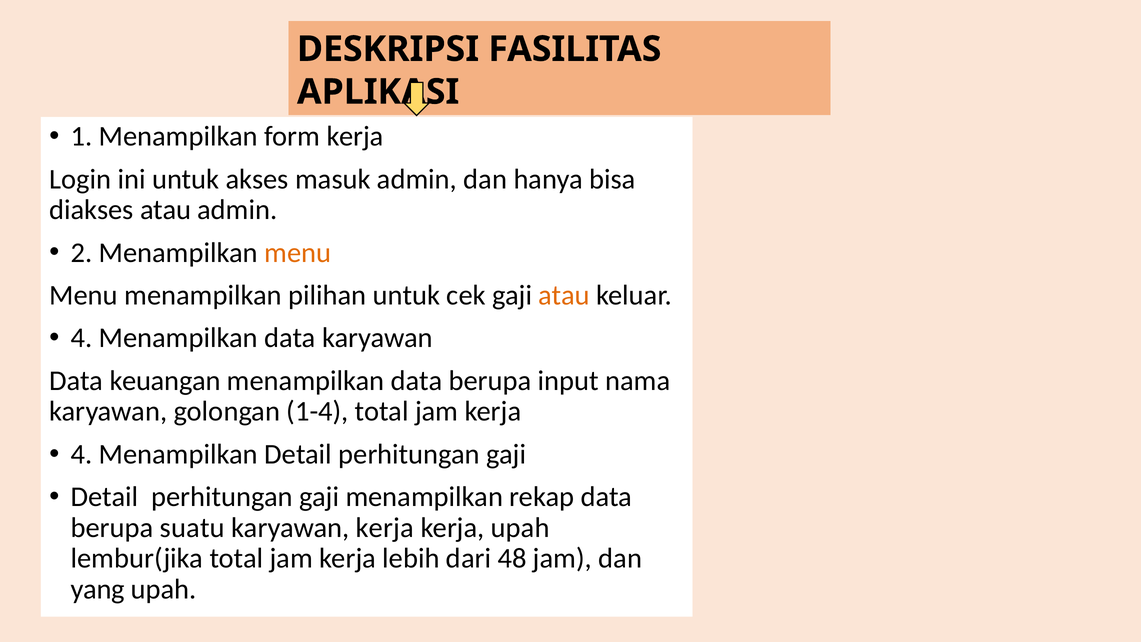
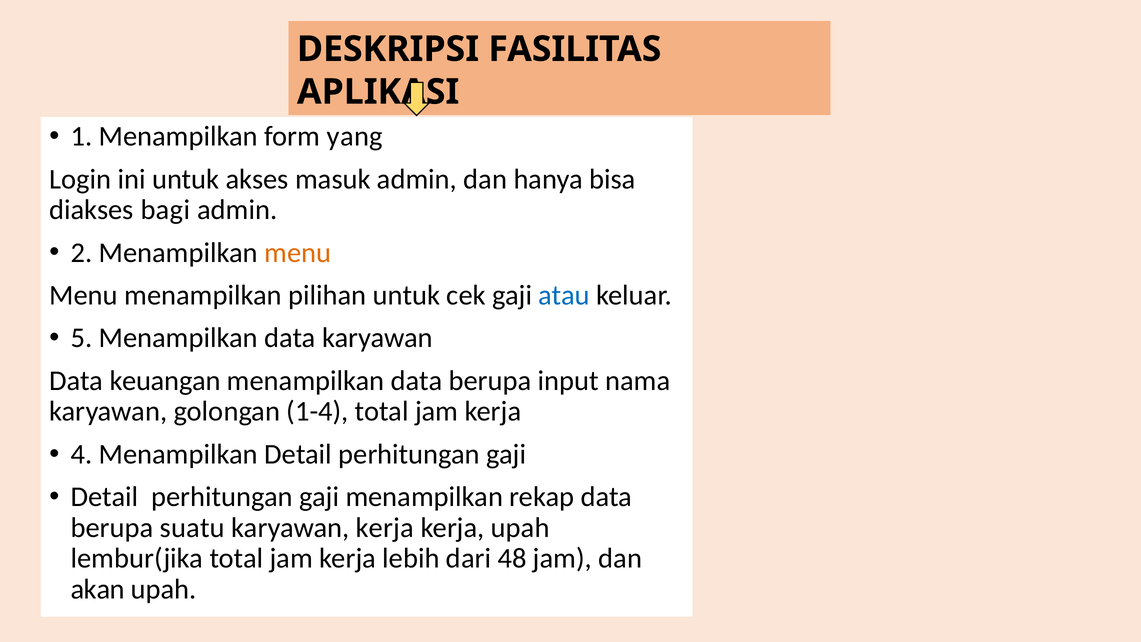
form kerja: kerja -> yang
diakses atau: atau -> bagi
atau at (564, 295) colour: orange -> blue
4 at (82, 338): 4 -> 5
yang: yang -> akan
